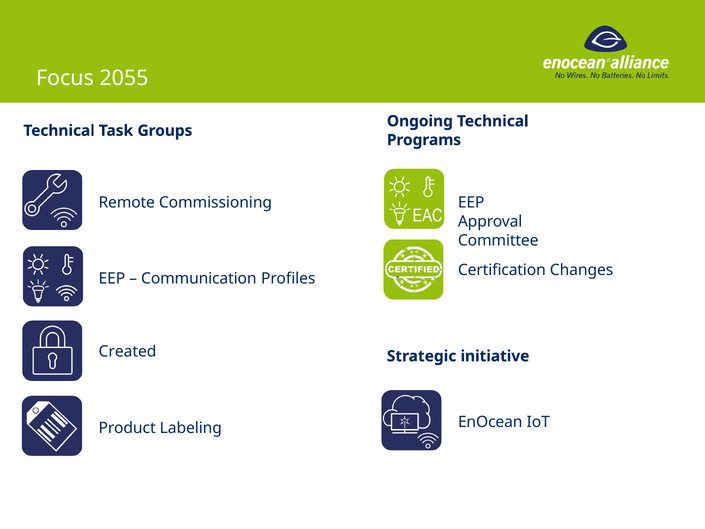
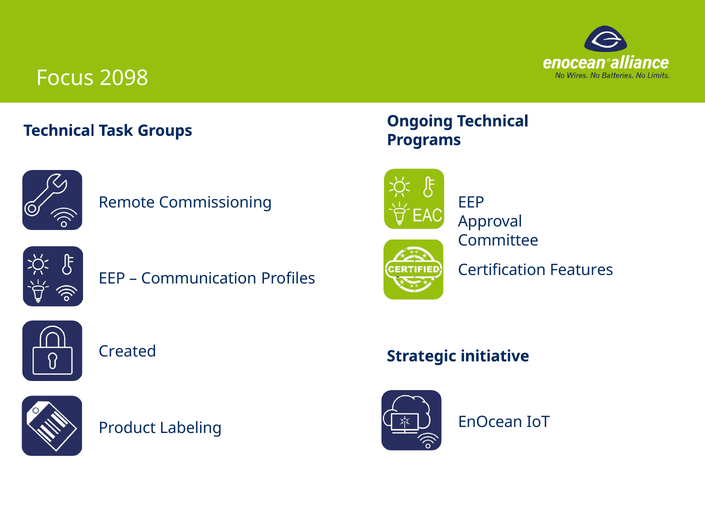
2055: 2055 -> 2098
Changes: Changes -> Features
